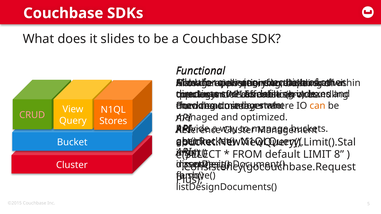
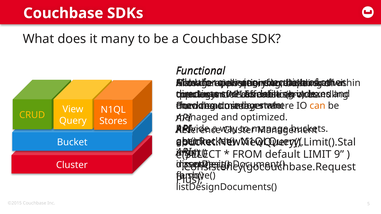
slides: slides -> many
CRUD colour: pink -> yellow
8: 8 -> 9
